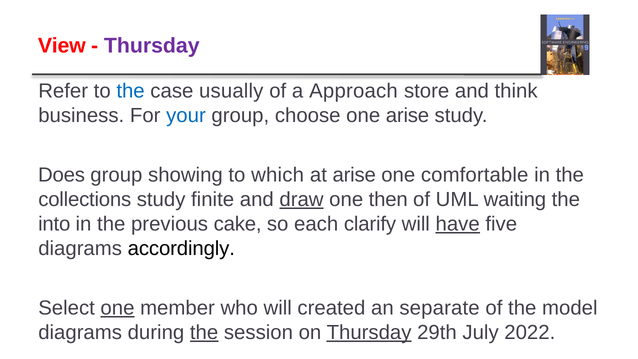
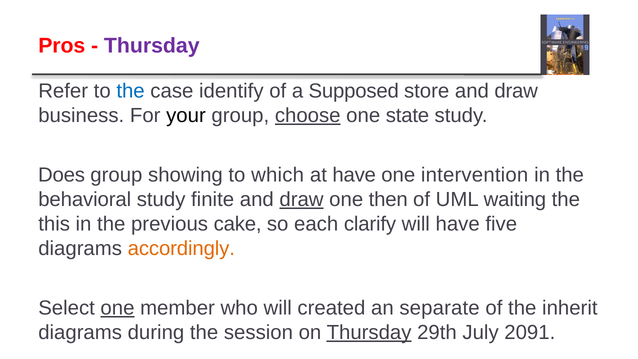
View: View -> Pros
usually: usually -> identify
Approach: Approach -> Supposed
store and think: think -> draw
your colour: blue -> black
choose underline: none -> present
one arise: arise -> state
at arise: arise -> have
comfortable: comfortable -> intervention
collections: collections -> behavioral
into: into -> this
have at (458, 224) underline: present -> none
accordingly colour: black -> orange
model: model -> inherit
the at (204, 332) underline: present -> none
2022: 2022 -> 2091
